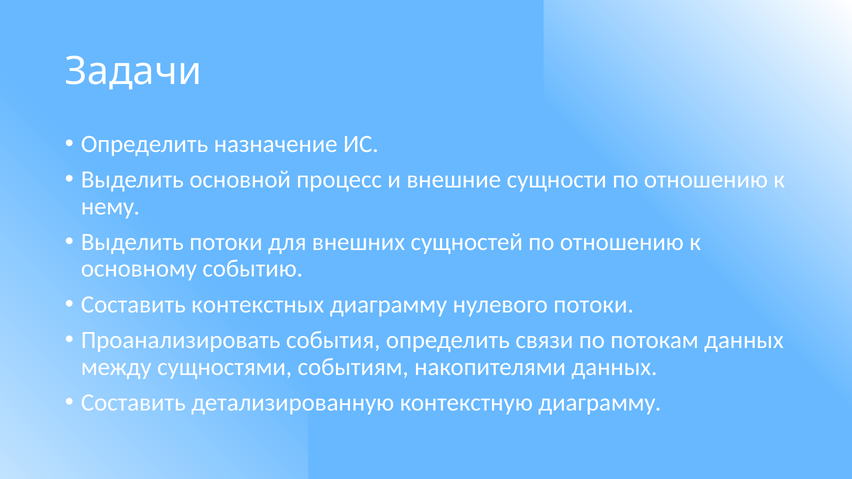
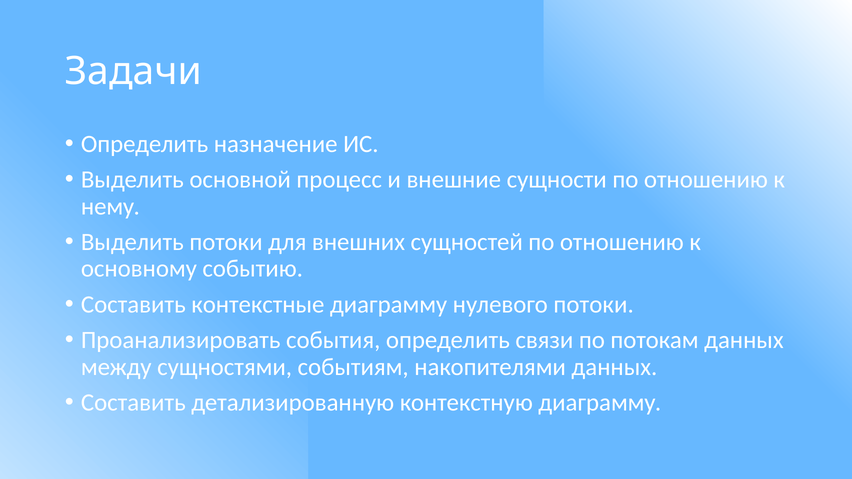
контекстных: контекстных -> контекстные
